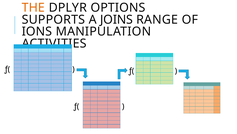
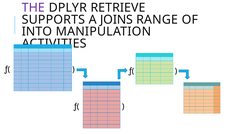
THE colour: orange -> purple
OPTIONS: OPTIONS -> RETRIEVE
IONS: IONS -> INTO
